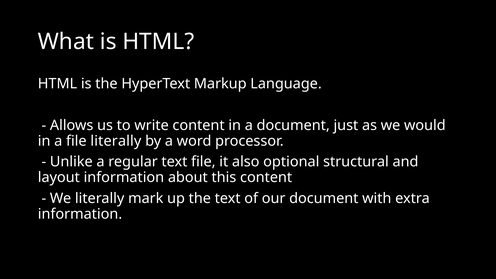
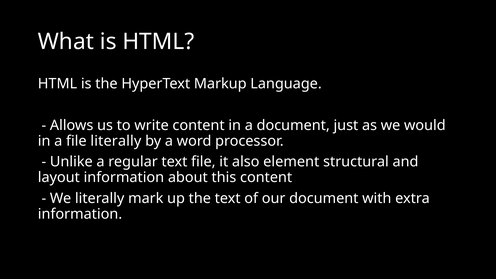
optional: optional -> element
